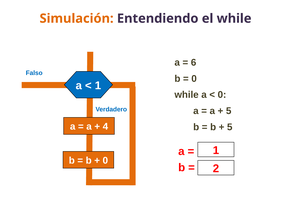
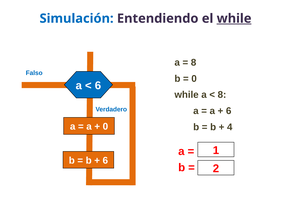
Simulación colour: orange -> blue
while at (234, 18) underline: none -> present
6 at (194, 62): 6 -> 8
1 at (98, 85): 1 -> 6
0 at (222, 95): 0 -> 8
5 at (229, 111): 5 -> 6
4 at (105, 126): 4 -> 0
5 at (230, 127): 5 -> 4
0 at (105, 160): 0 -> 6
